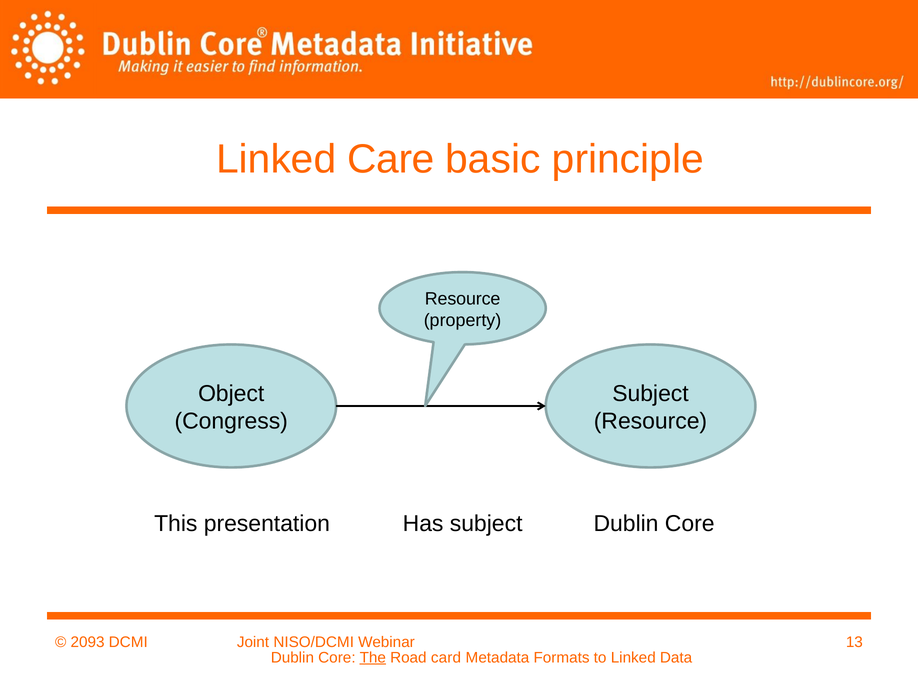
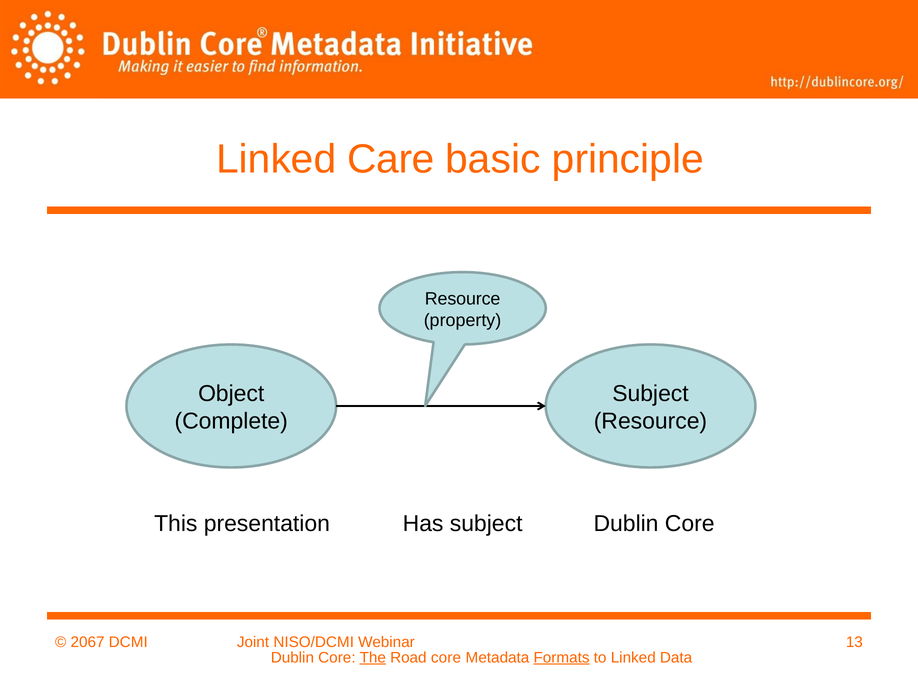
Congress: Congress -> Complete
2093: 2093 -> 2067
Road card: card -> core
Formats underline: none -> present
